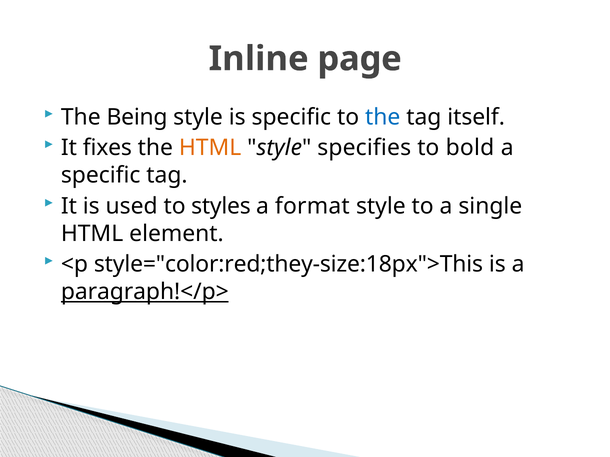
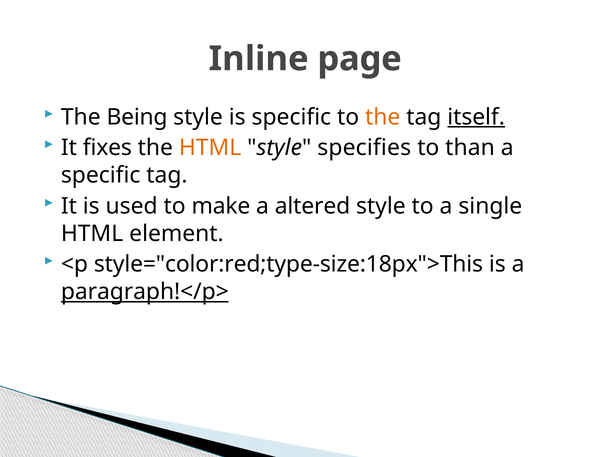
the at (383, 117) colour: blue -> orange
itself underline: none -> present
bold: bold -> than
styles: styles -> make
format: format -> altered
style="color:red;they-size:18px">This: style="color:red;they-size:18px">This -> style="color:red;type-size:18px">This
